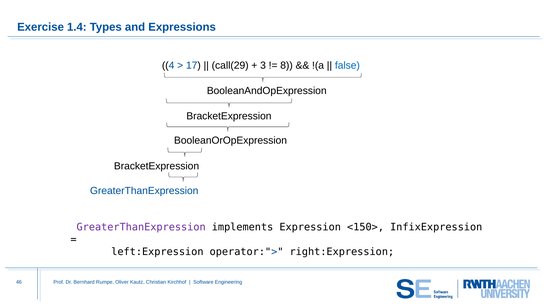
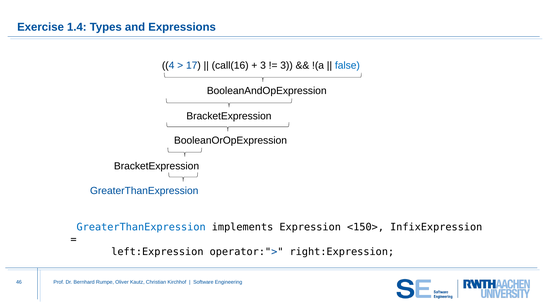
call(29: call(29 -> call(16
8 at (287, 66): 8 -> 3
GreaterThanExpression at (141, 227) colour: purple -> blue
